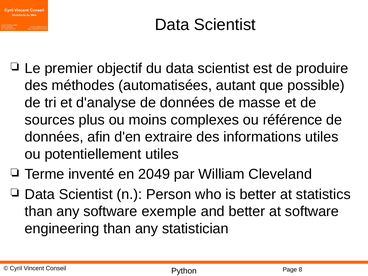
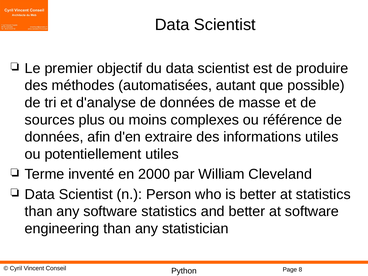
2049: 2049 -> 2000
software exemple: exemple -> statistics
